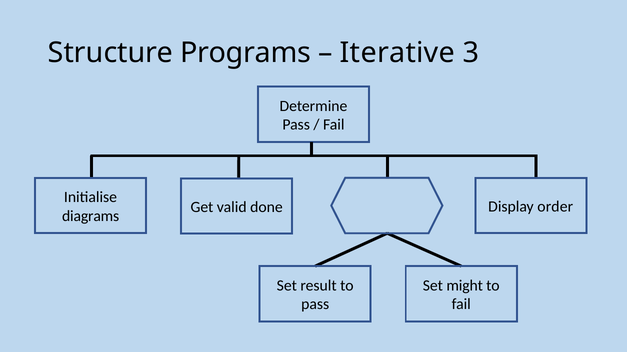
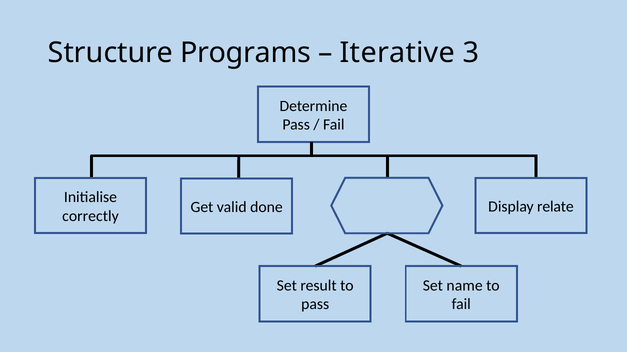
order: order -> relate
diagrams: diagrams -> correctly
might: might -> name
